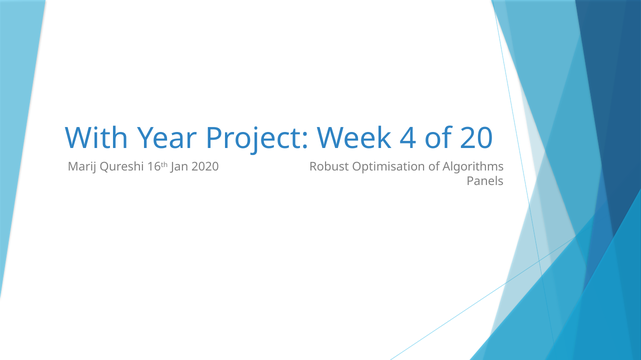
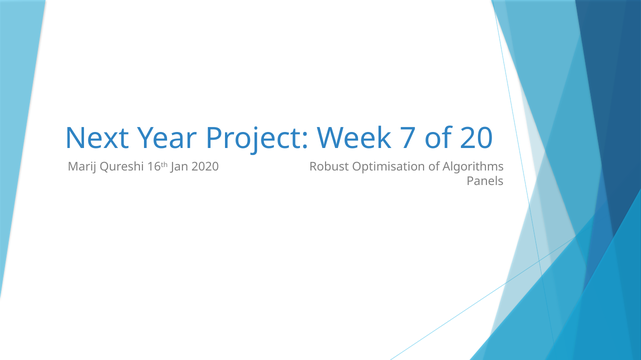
With: With -> Next
4: 4 -> 7
